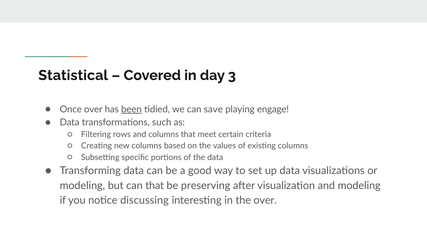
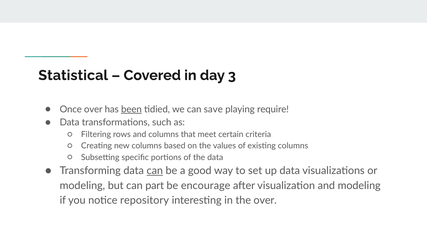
engage: engage -> require
can at (155, 171) underline: none -> present
can that: that -> part
preserving: preserving -> encourage
discussing: discussing -> repository
